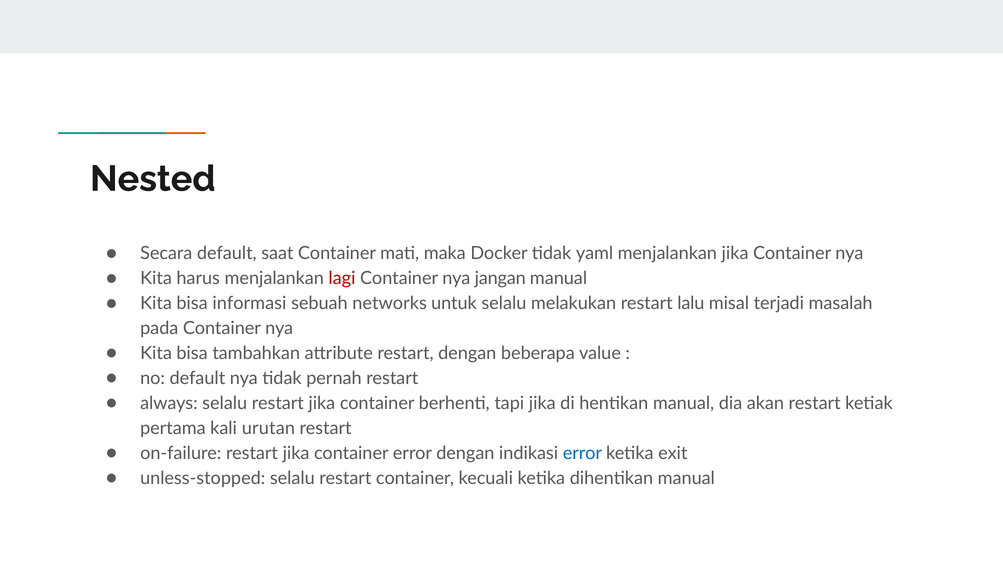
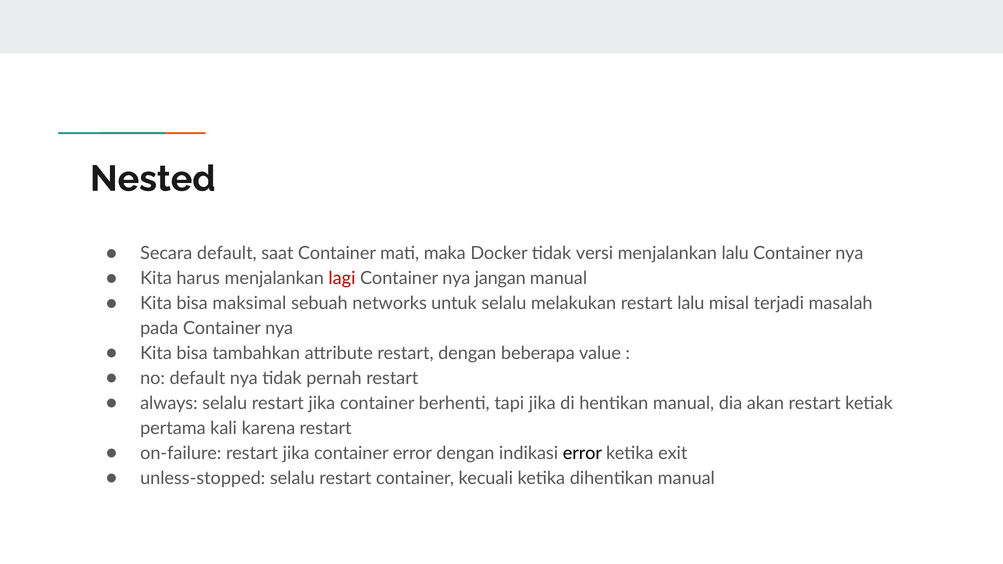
yaml: yaml -> versi
menjalankan jika: jika -> lalu
informasi: informasi -> maksimal
urutan: urutan -> karena
error at (582, 453) colour: blue -> black
